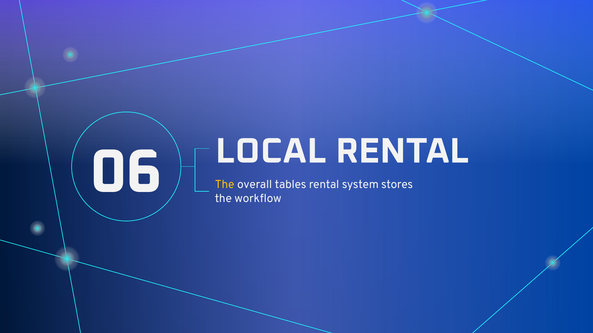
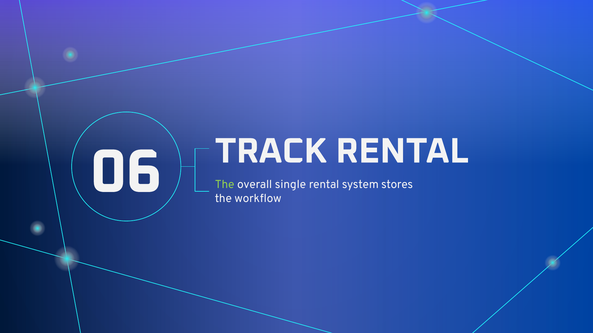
LOCAL: LOCAL -> TRACK
The at (225, 185) colour: yellow -> light green
tables: tables -> single
